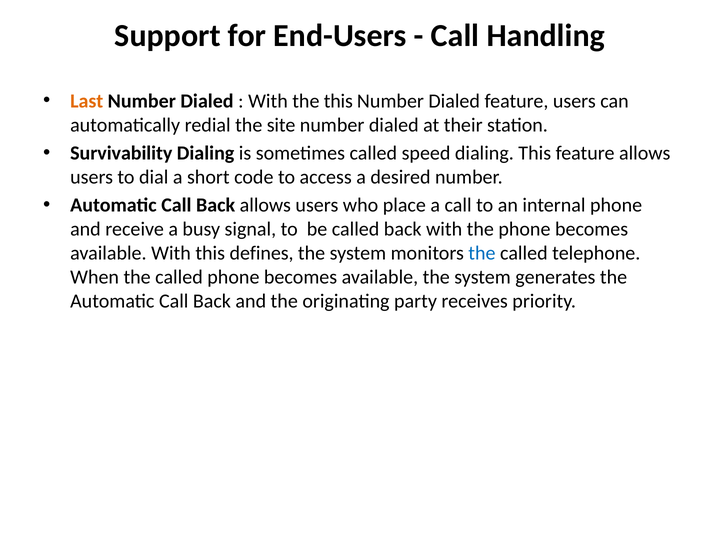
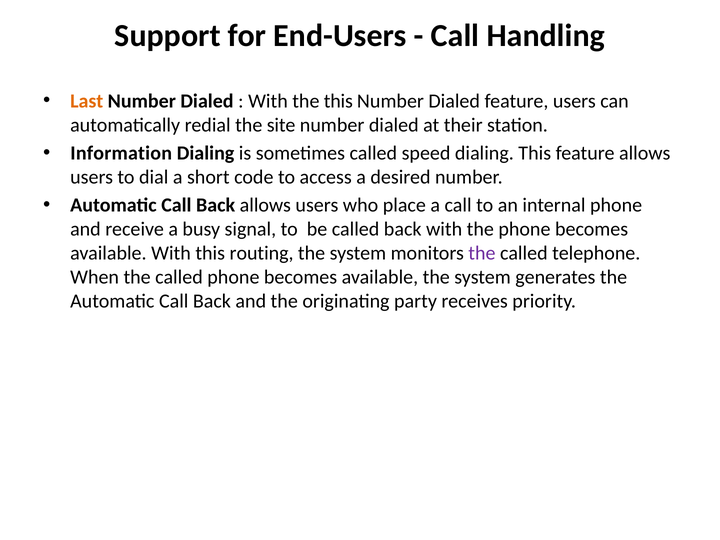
Survivability: Survivability -> Information
defines: defines -> routing
the at (482, 253) colour: blue -> purple
